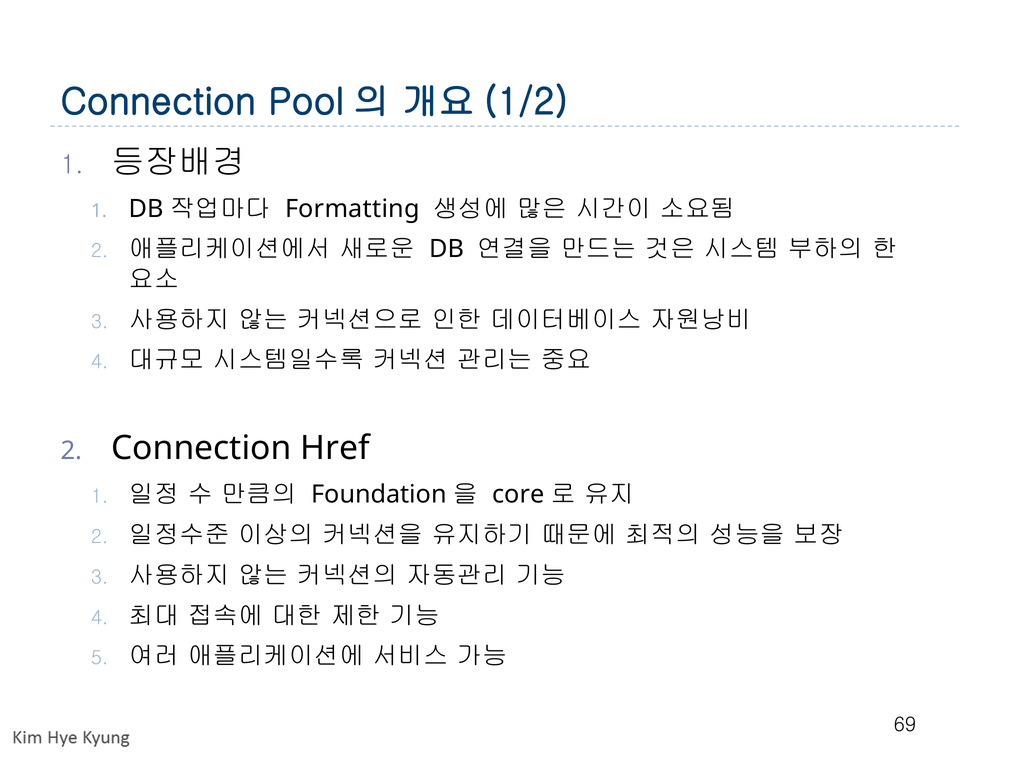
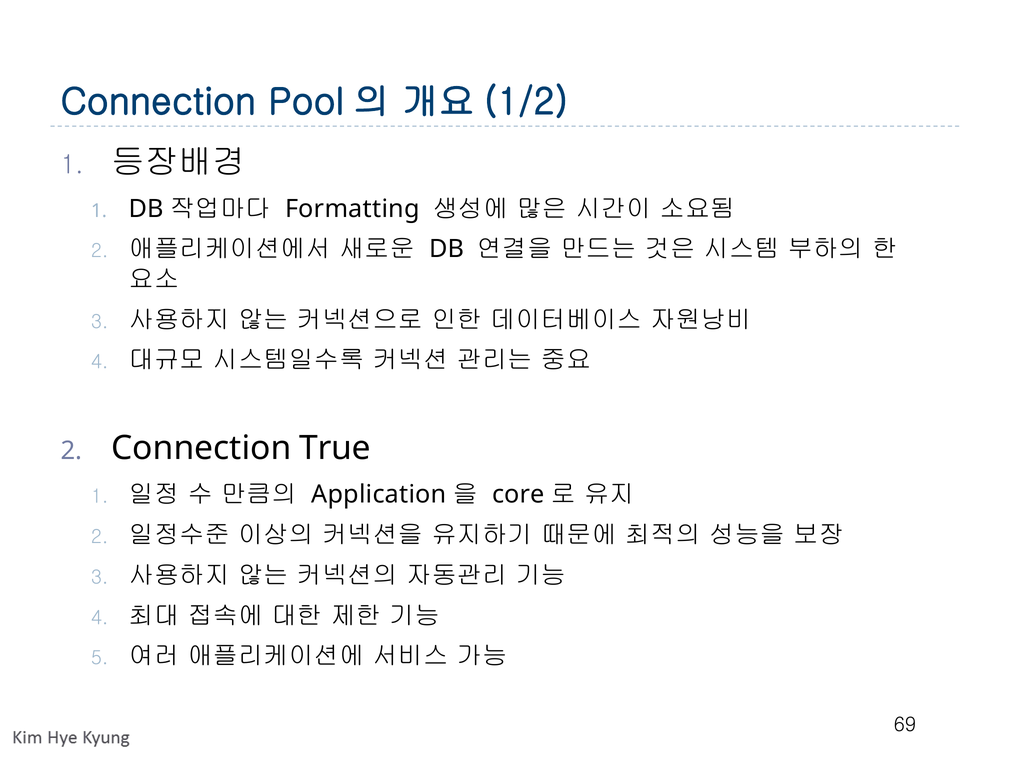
Href: Href -> True
Foundation: Foundation -> Application
